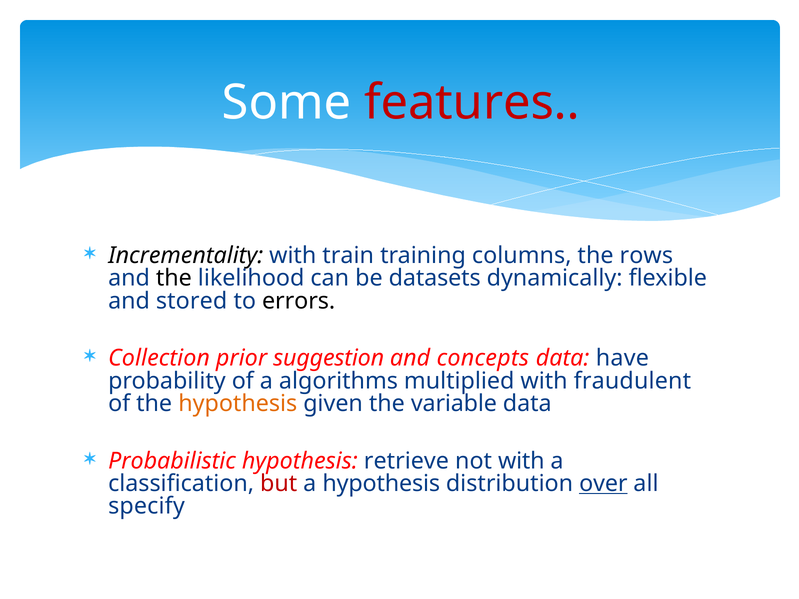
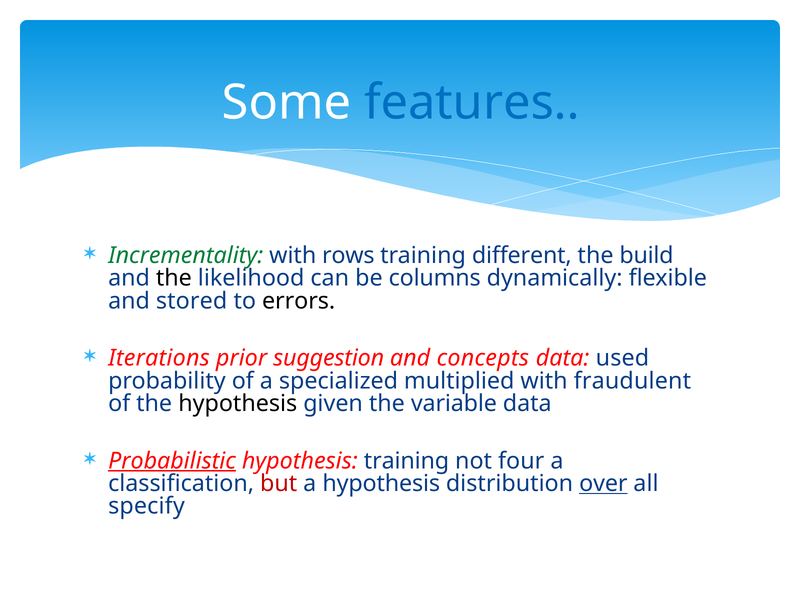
features colour: red -> blue
Incrementality colour: black -> green
train: train -> rows
columns: columns -> different
rows: rows -> build
datasets: datasets -> columns
Collection: Collection -> Iterations
have: have -> used
algorithms: algorithms -> specialized
hypothesis at (238, 404) colour: orange -> black
Probabilistic underline: none -> present
hypothesis retrieve: retrieve -> training
not with: with -> four
